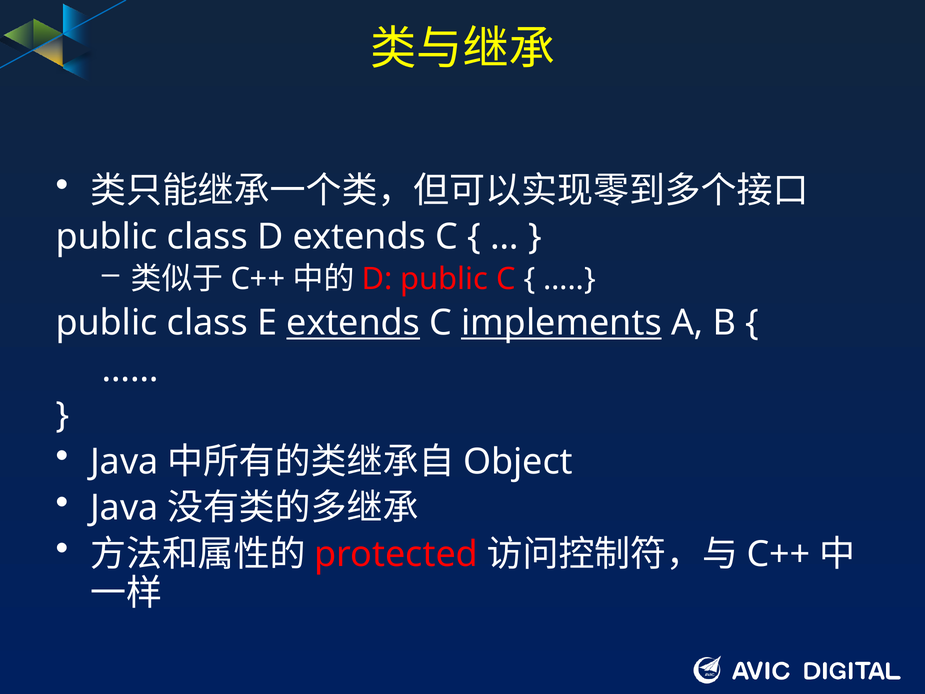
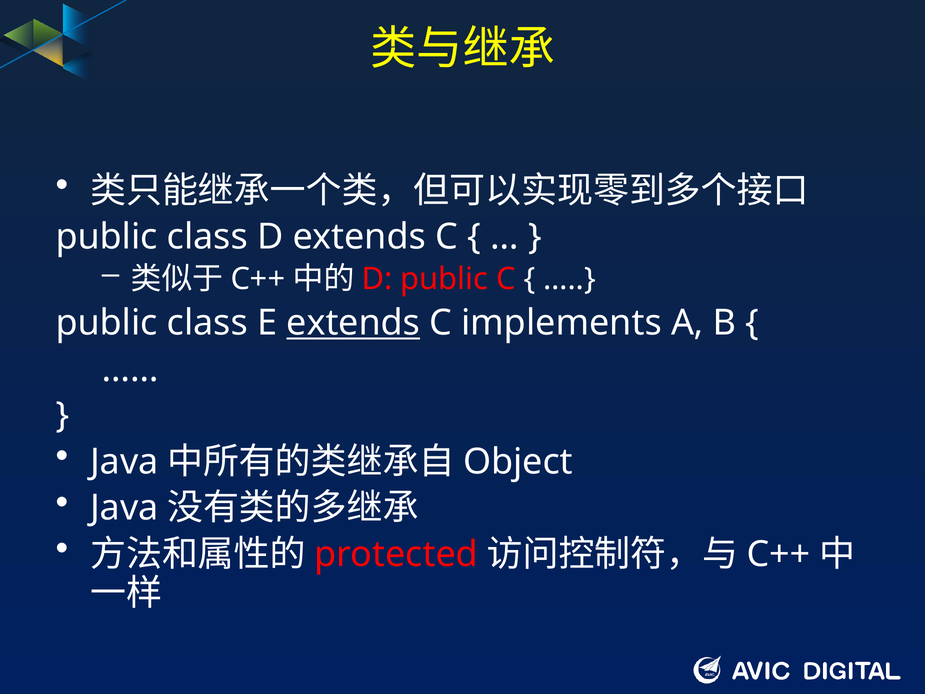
implements underline: present -> none
